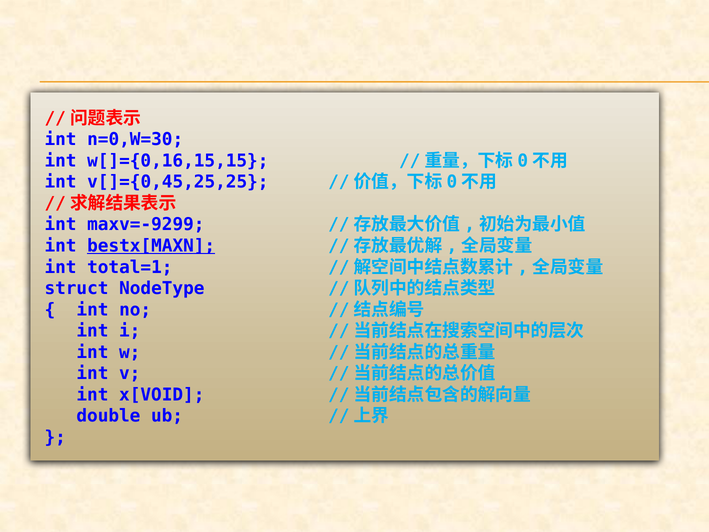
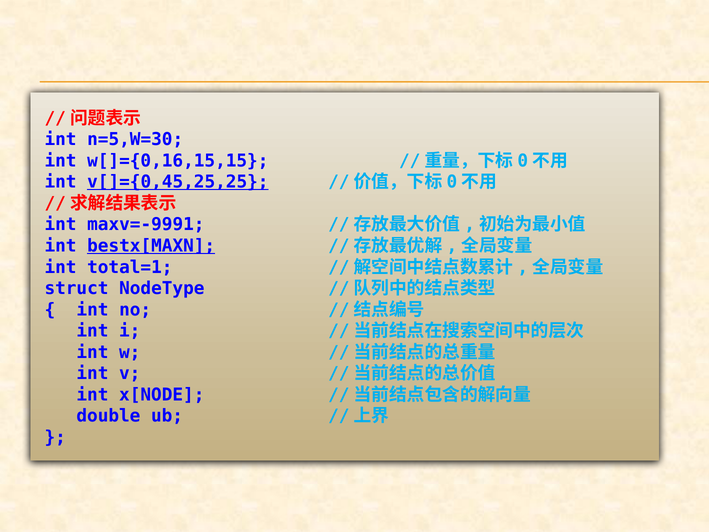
n=0,W=30: n=0,W=30 -> n=5,W=30
v[]={0,45,25,25 underline: none -> present
maxv=-9299: maxv=-9299 -> maxv=-9991
x[VOID: x[VOID -> x[NODE
